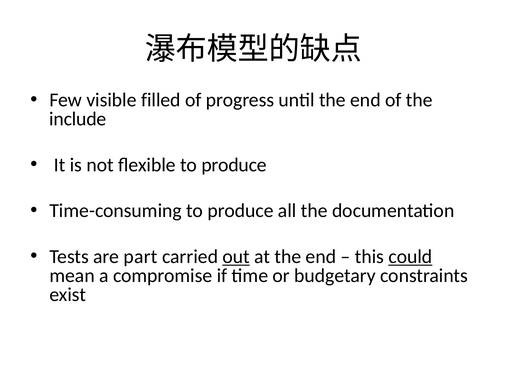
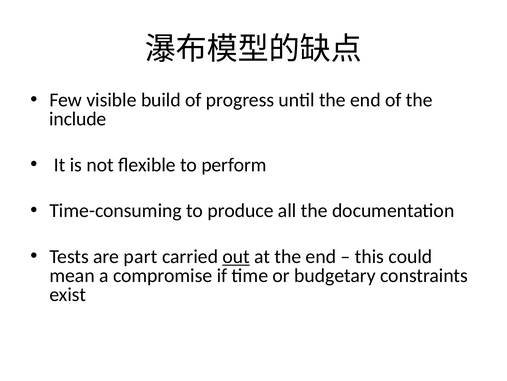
filled: filled -> build
flexible to produce: produce -> perform
could underline: present -> none
